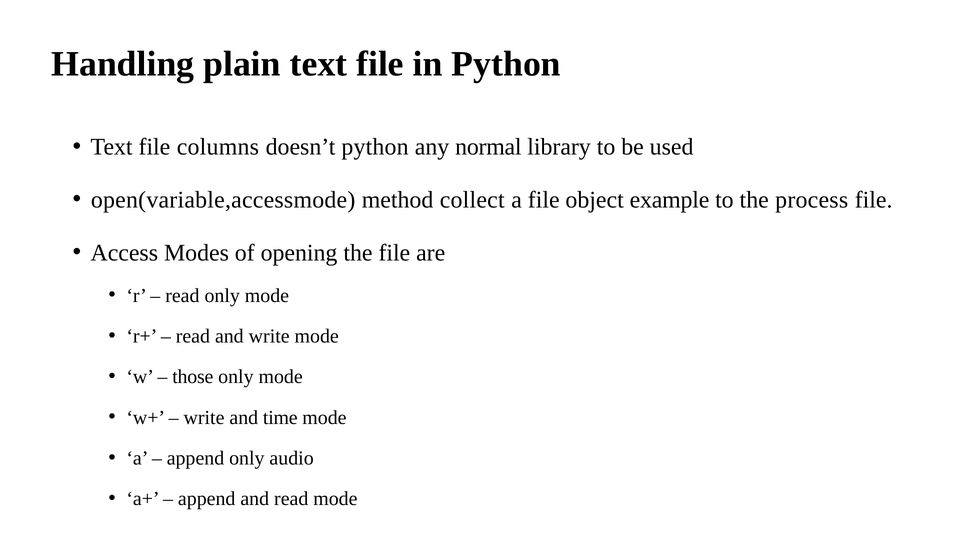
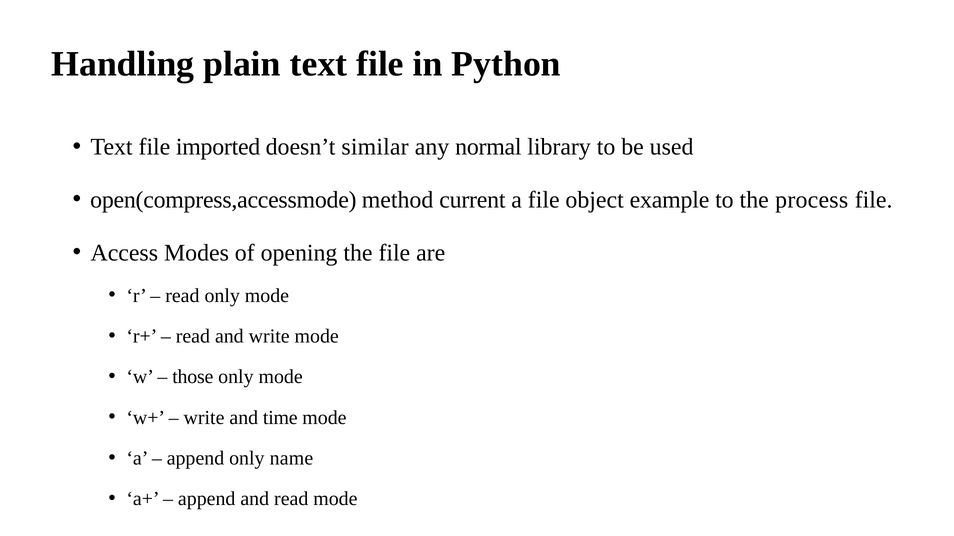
columns: columns -> imported
doesn’t python: python -> similar
open(variable,accessmode: open(variable,accessmode -> open(compress,accessmode
collect: collect -> current
audio: audio -> name
